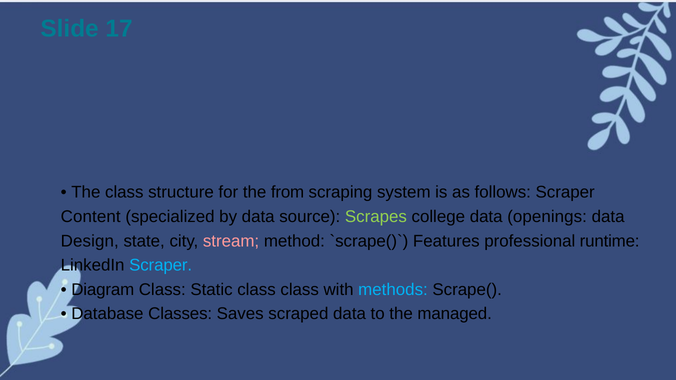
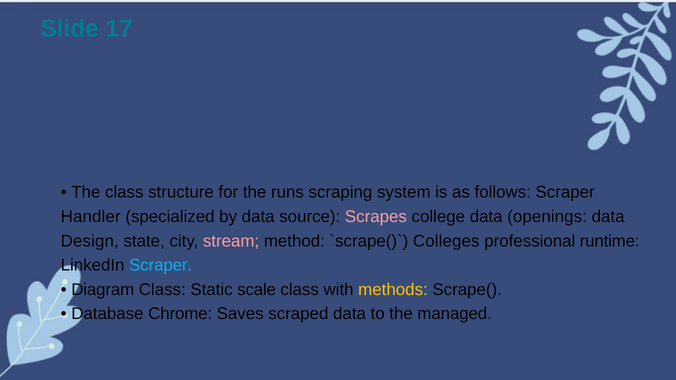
from: from -> runs
Content: Content -> Handler
Scrapes colour: light green -> pink
Features: Features -> Colleges
Static class: class -> scale
methods colour: light blue -> yellow
Classes: Classes -> Chrome
